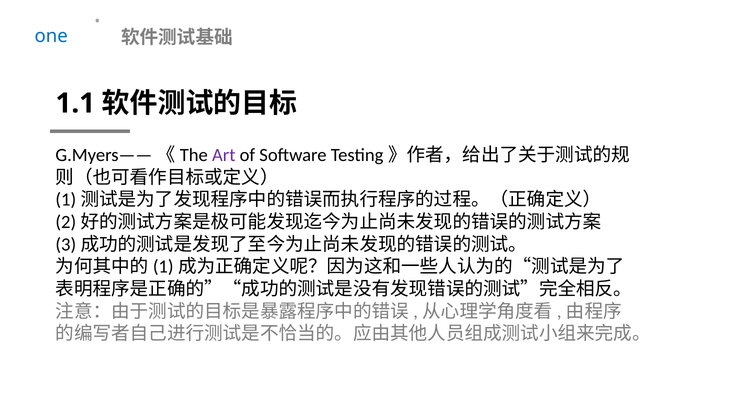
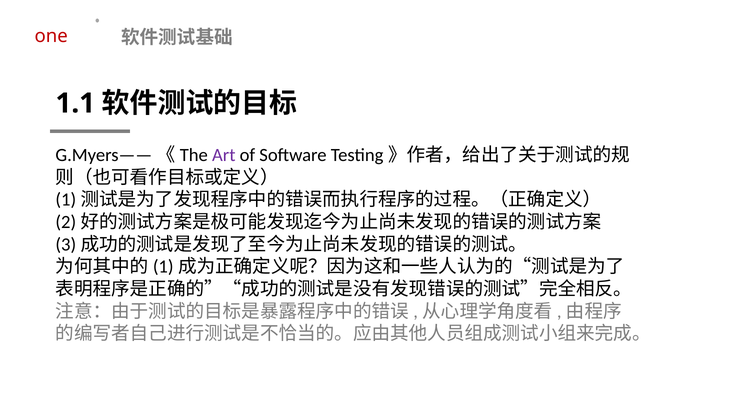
one colour: blue -> red
